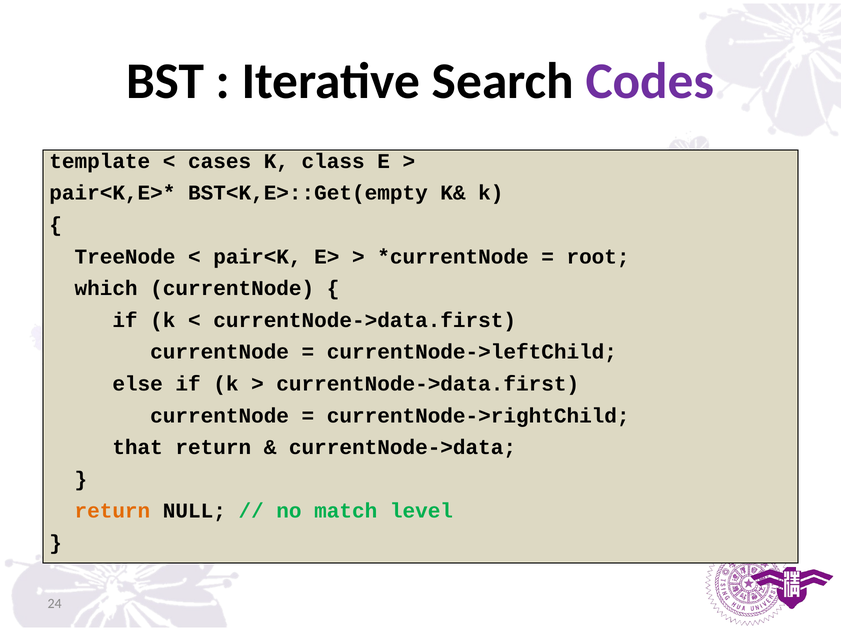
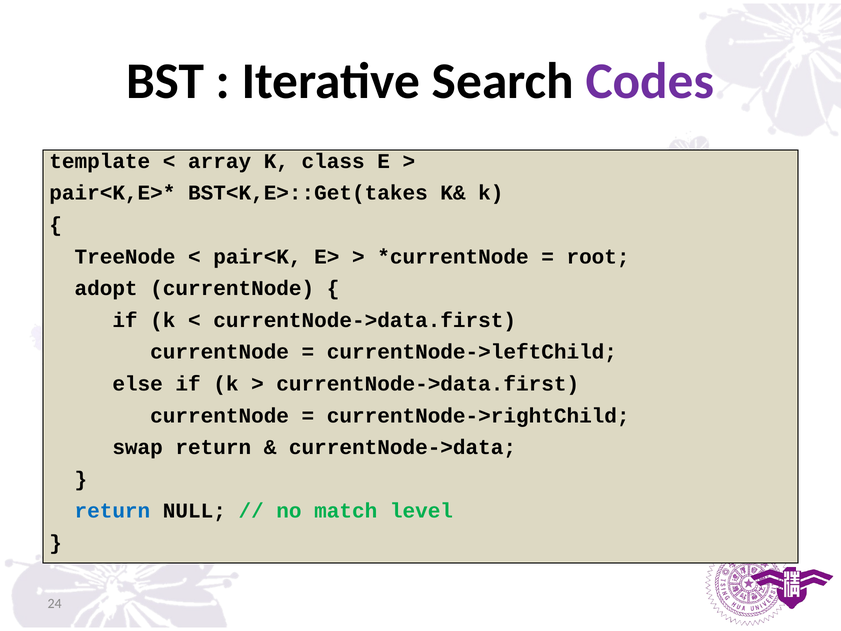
cases: cases -> array
BST<K,E>::Get(empty: BST<K,E>::Get(empty -> BST<K,E>::Get(takes
which: which -> adopt
that: that -> swap
return at (112, 511) colour: orange -> blue
